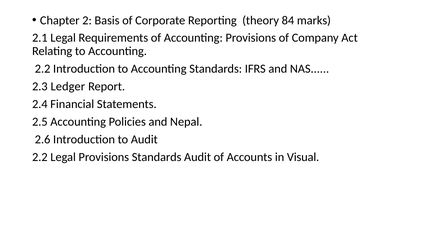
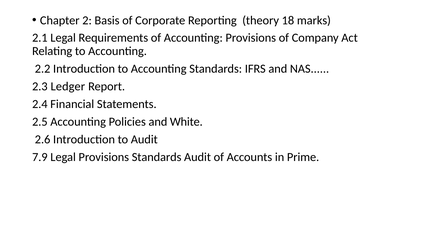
84: 84 -> 18
Nepal: Nepal -> White
2.2 at (40, 157): 2.2 -> 7.9
Visual: Visual -> Prime
